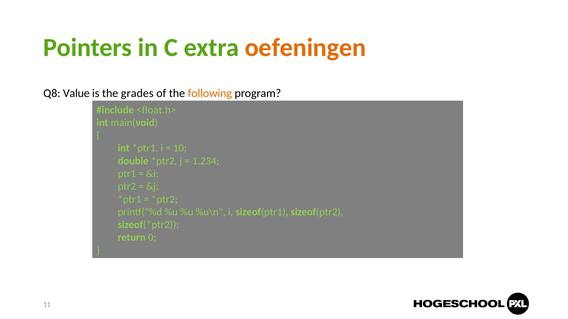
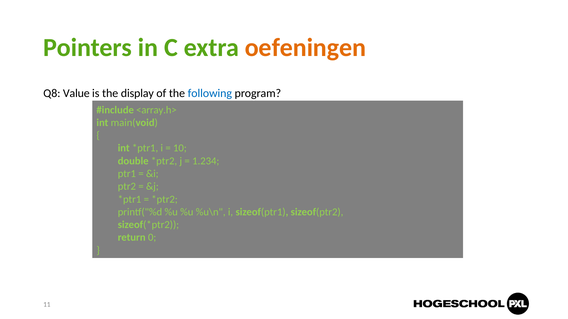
grades: grades -> display
following colour: orange -> blue
<float.h>: <float.h> -> <array.h>
